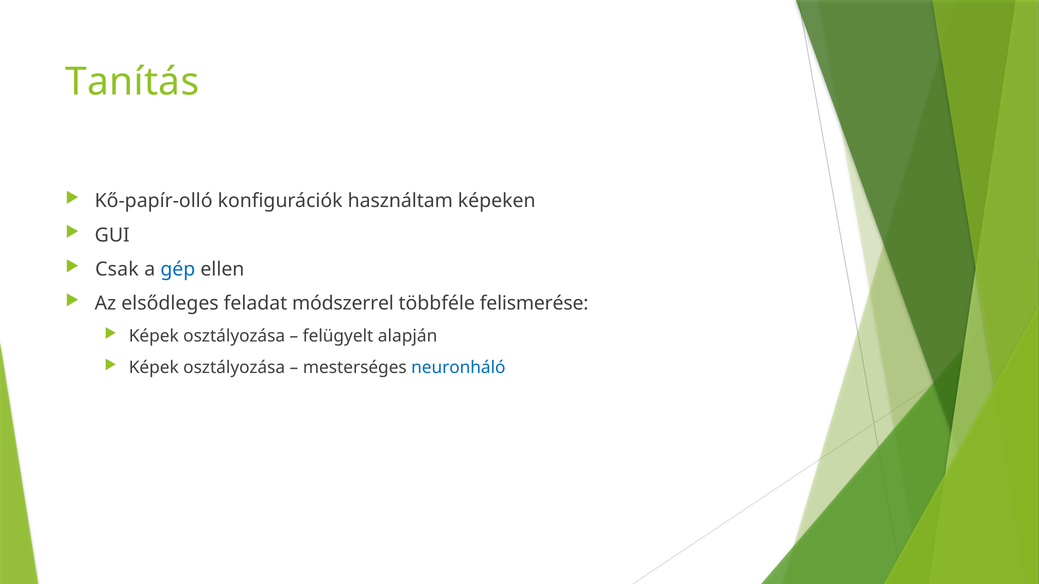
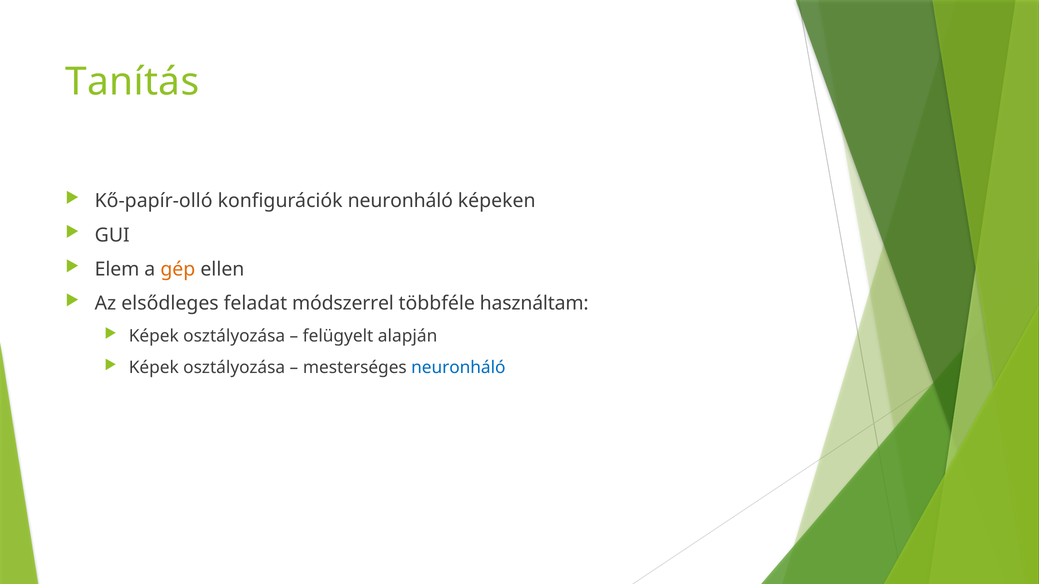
konfigurációk használtam: használtam -> neuronháló
Csak: Csak -> Elem
gép colour: blue -> orange
felismerése: felismerése -> használtam
